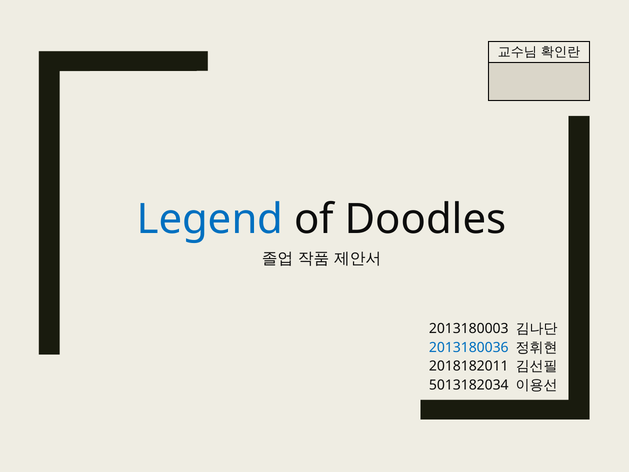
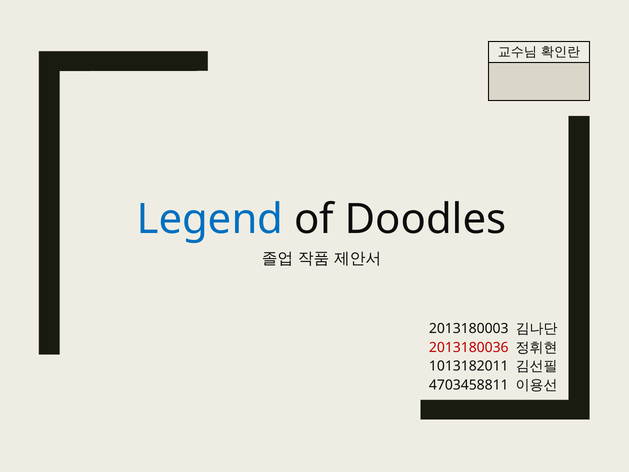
2013180036 colour: blue -> red
2018182011: 2018182011 -> 1013182011
5013182034: 5013182034 -> 4703458811
